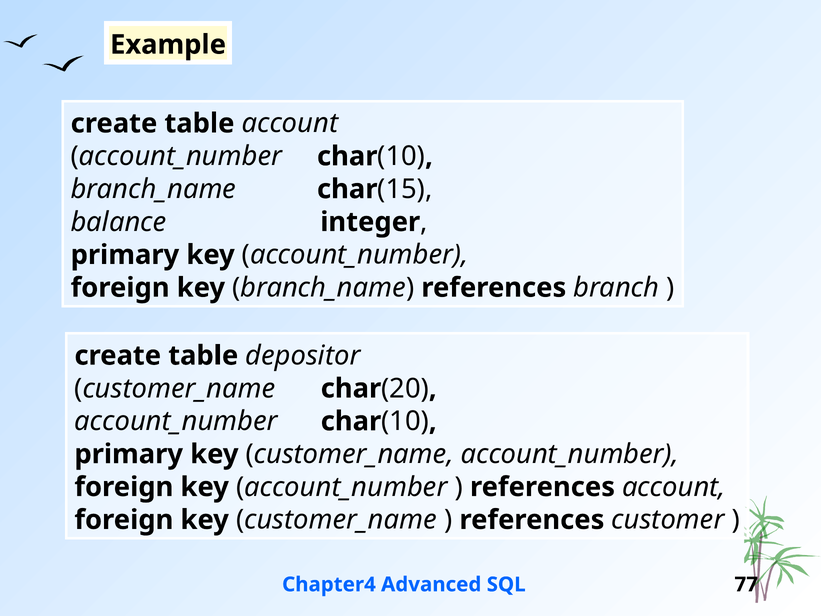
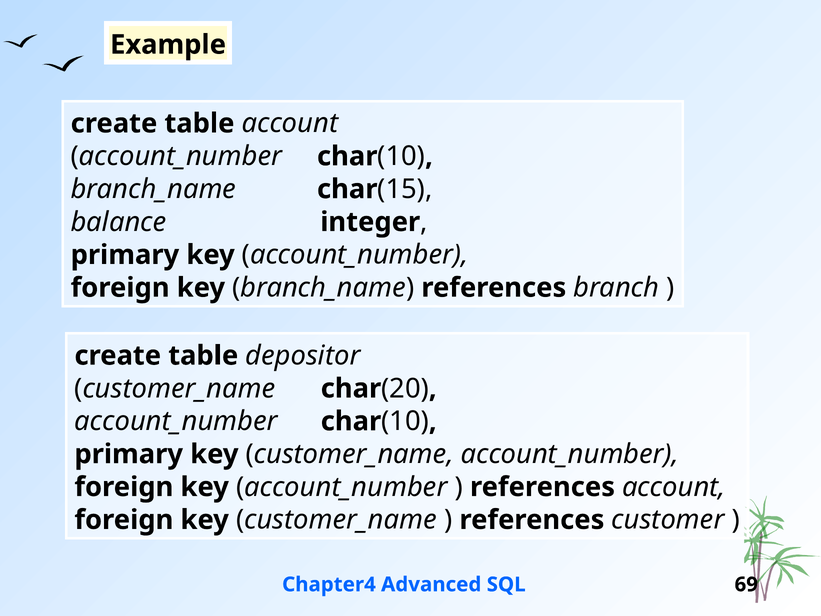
77: 77 -> 69
